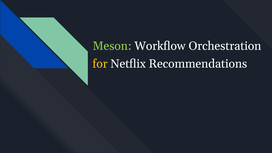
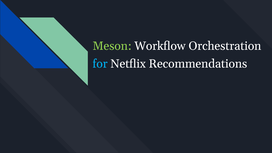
for colour: yellow -> light blue
